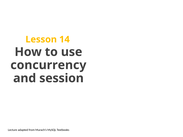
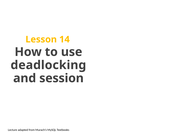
concurrency: concurrency -> deadlocking
